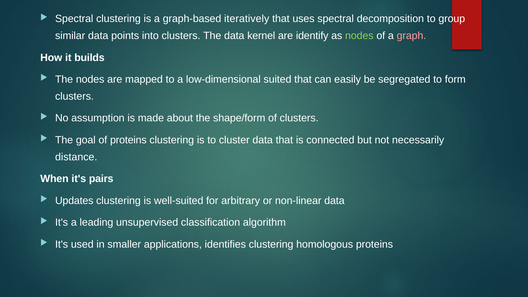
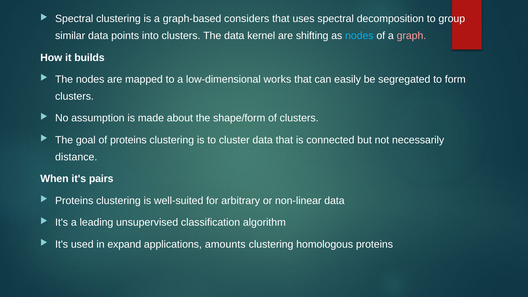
iteratively: iteratively -> considers
identify: identify -> shifting
nodes at (359, 36) colour: light green -> light blue
suited: suited -> works
Updates at (74, 201): Updates -> Proteins
smaller: smaller -> expand
identifies: identifies -> amounts
